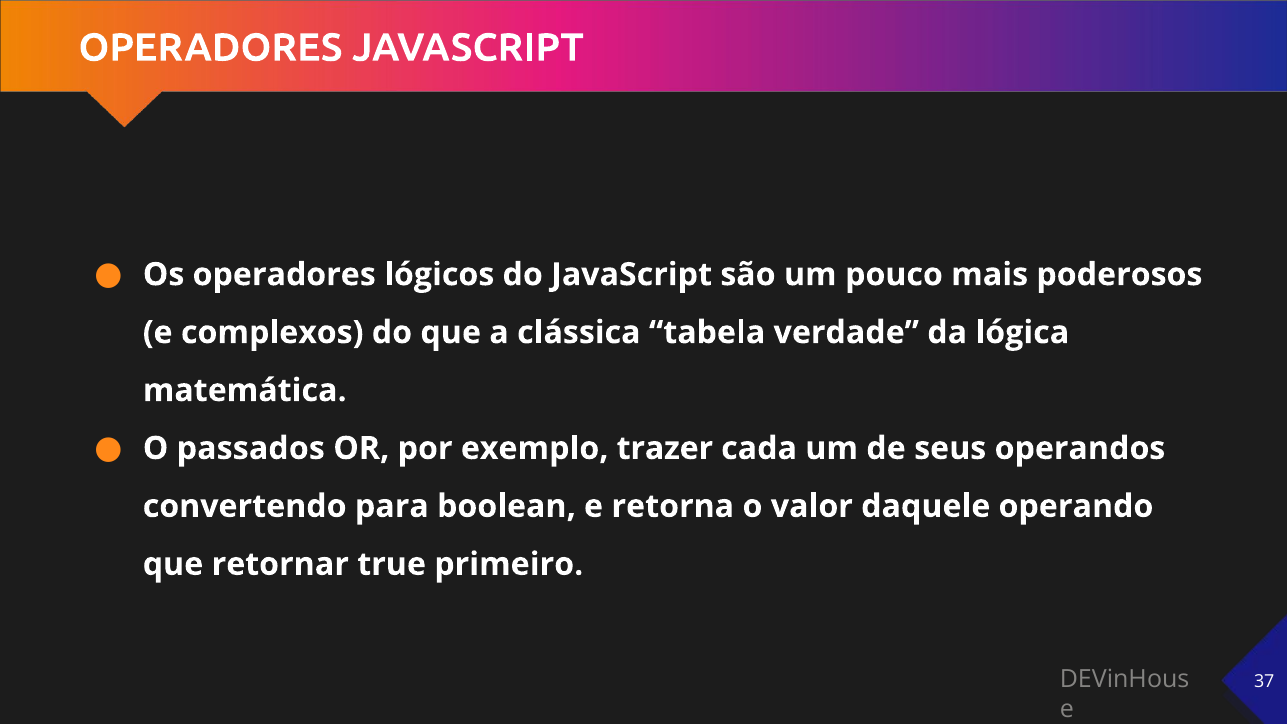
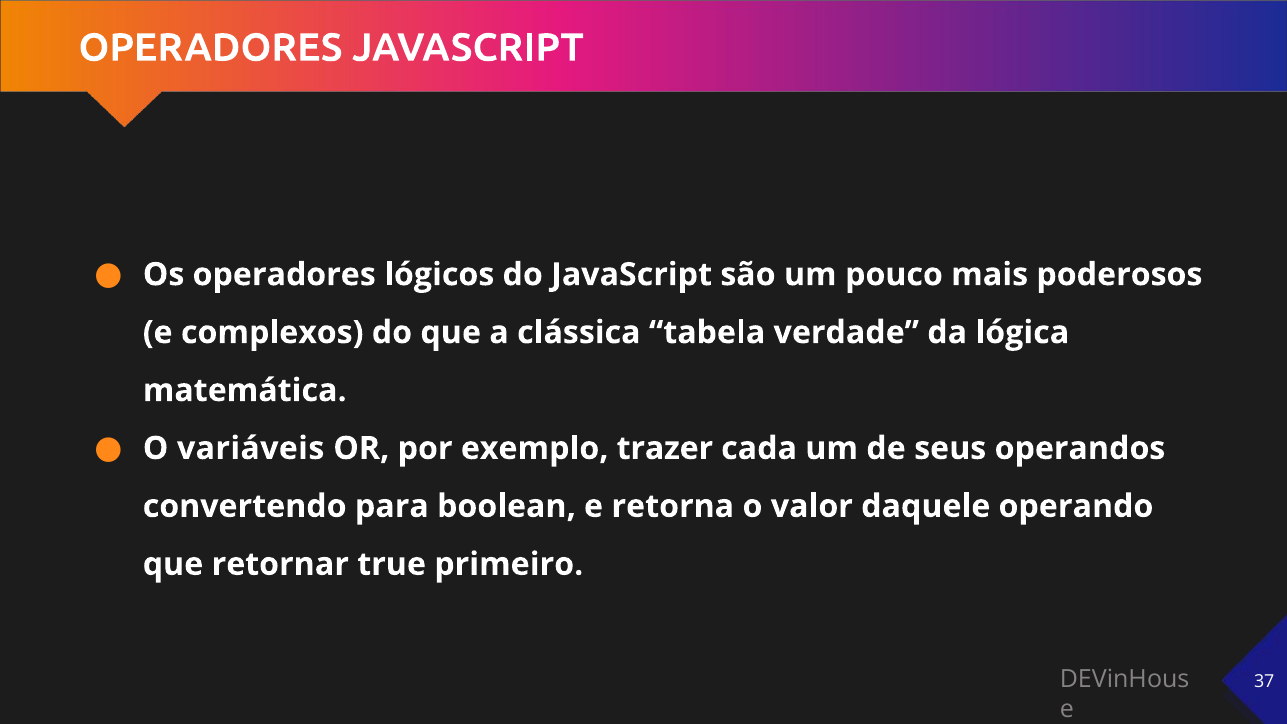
passados: passados -> variáveis
